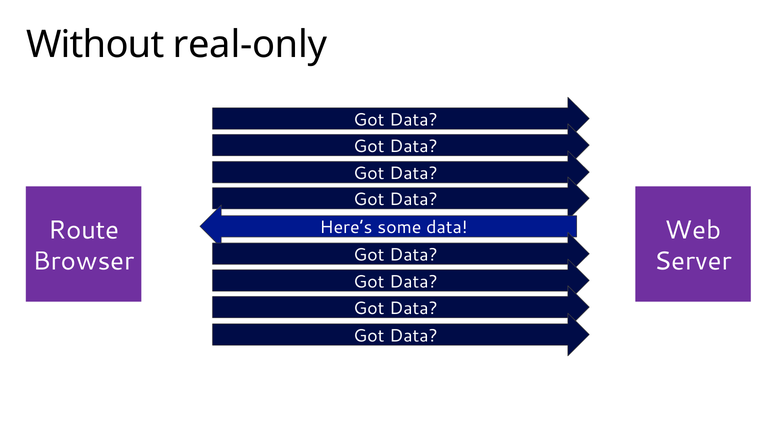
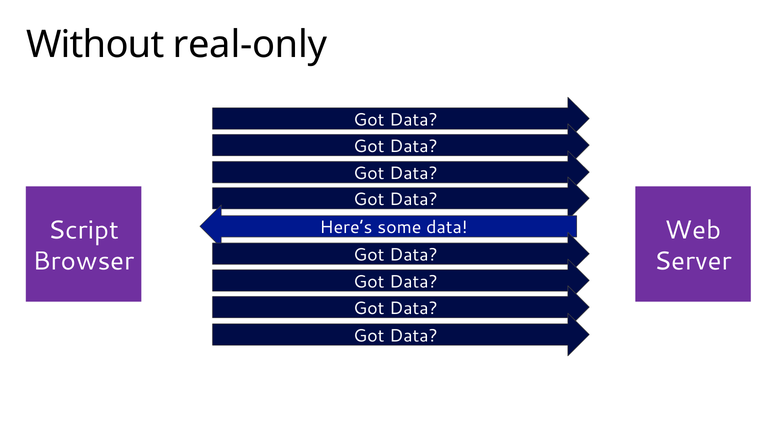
Route: Route -> Script
